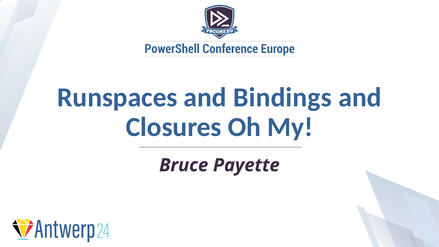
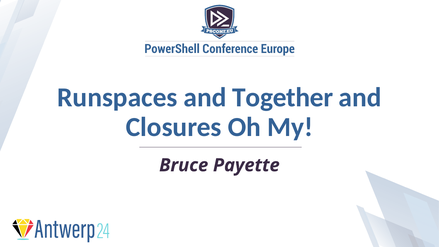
Bindings: Bindings -> Together
